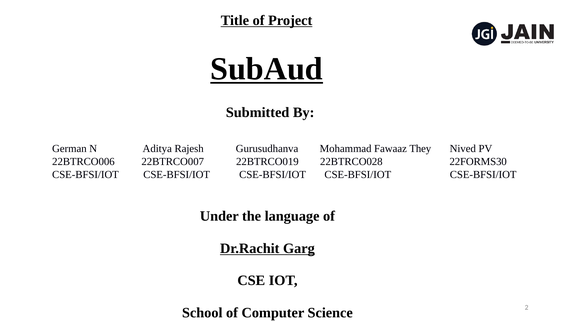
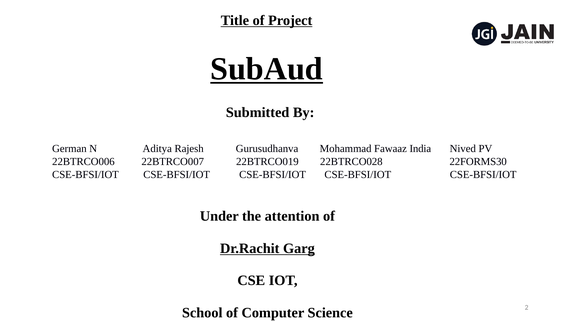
They: They -> India
language: language -> attention
